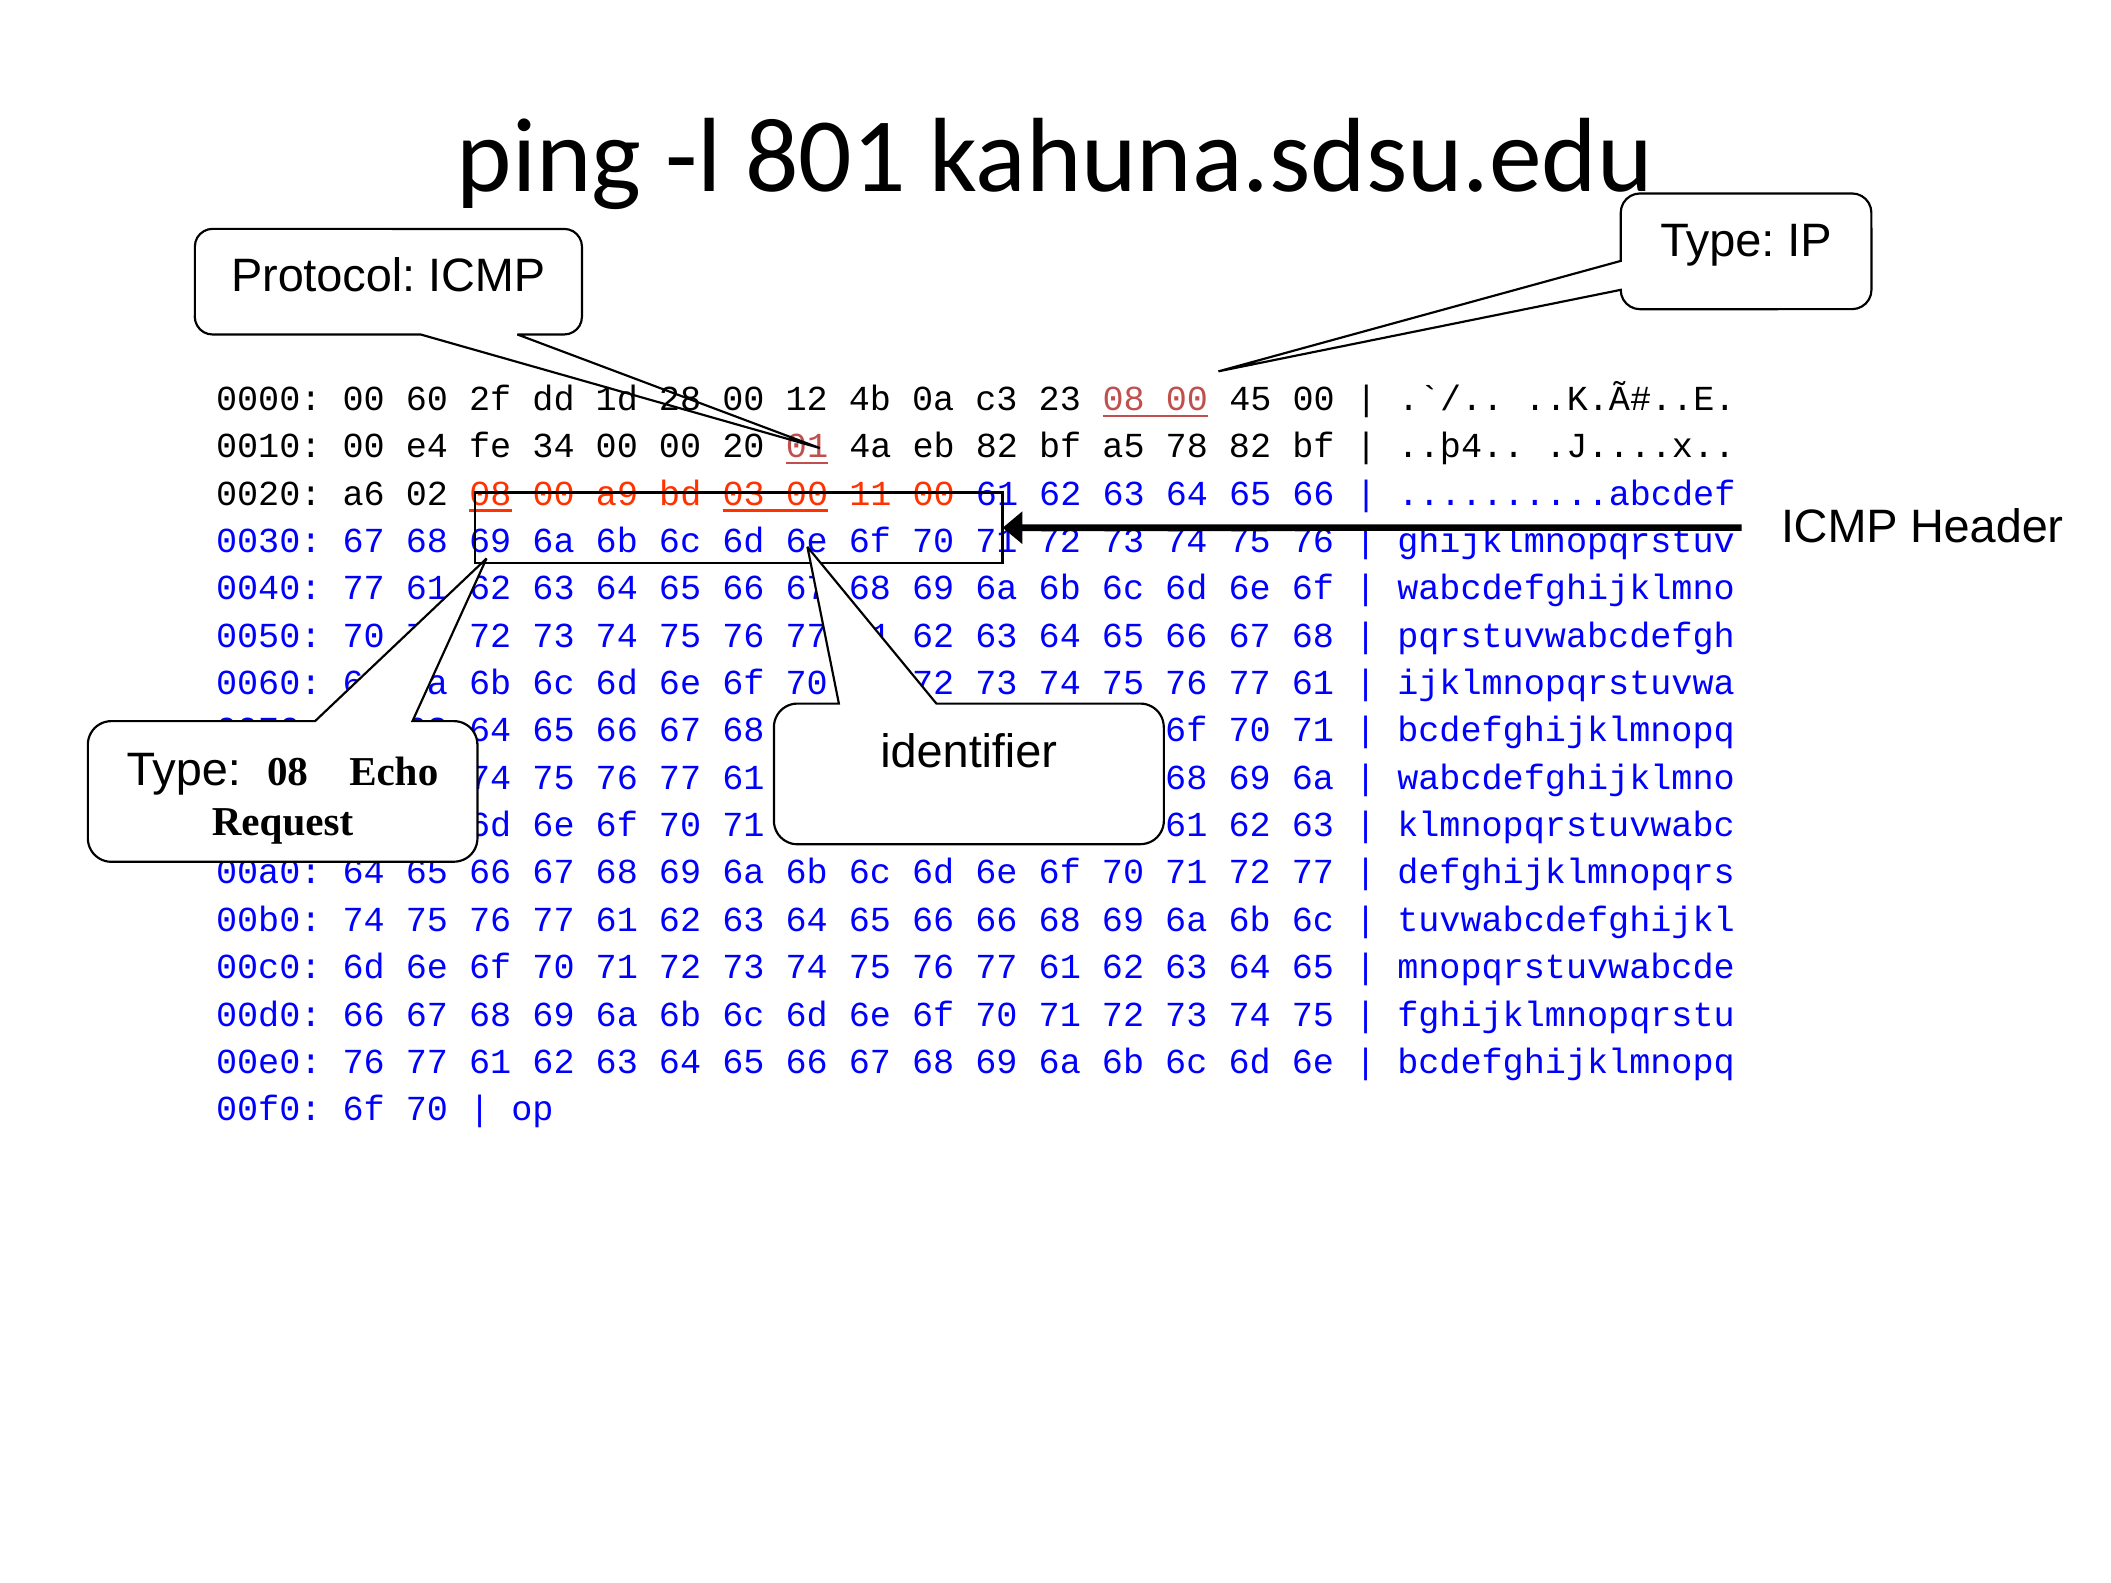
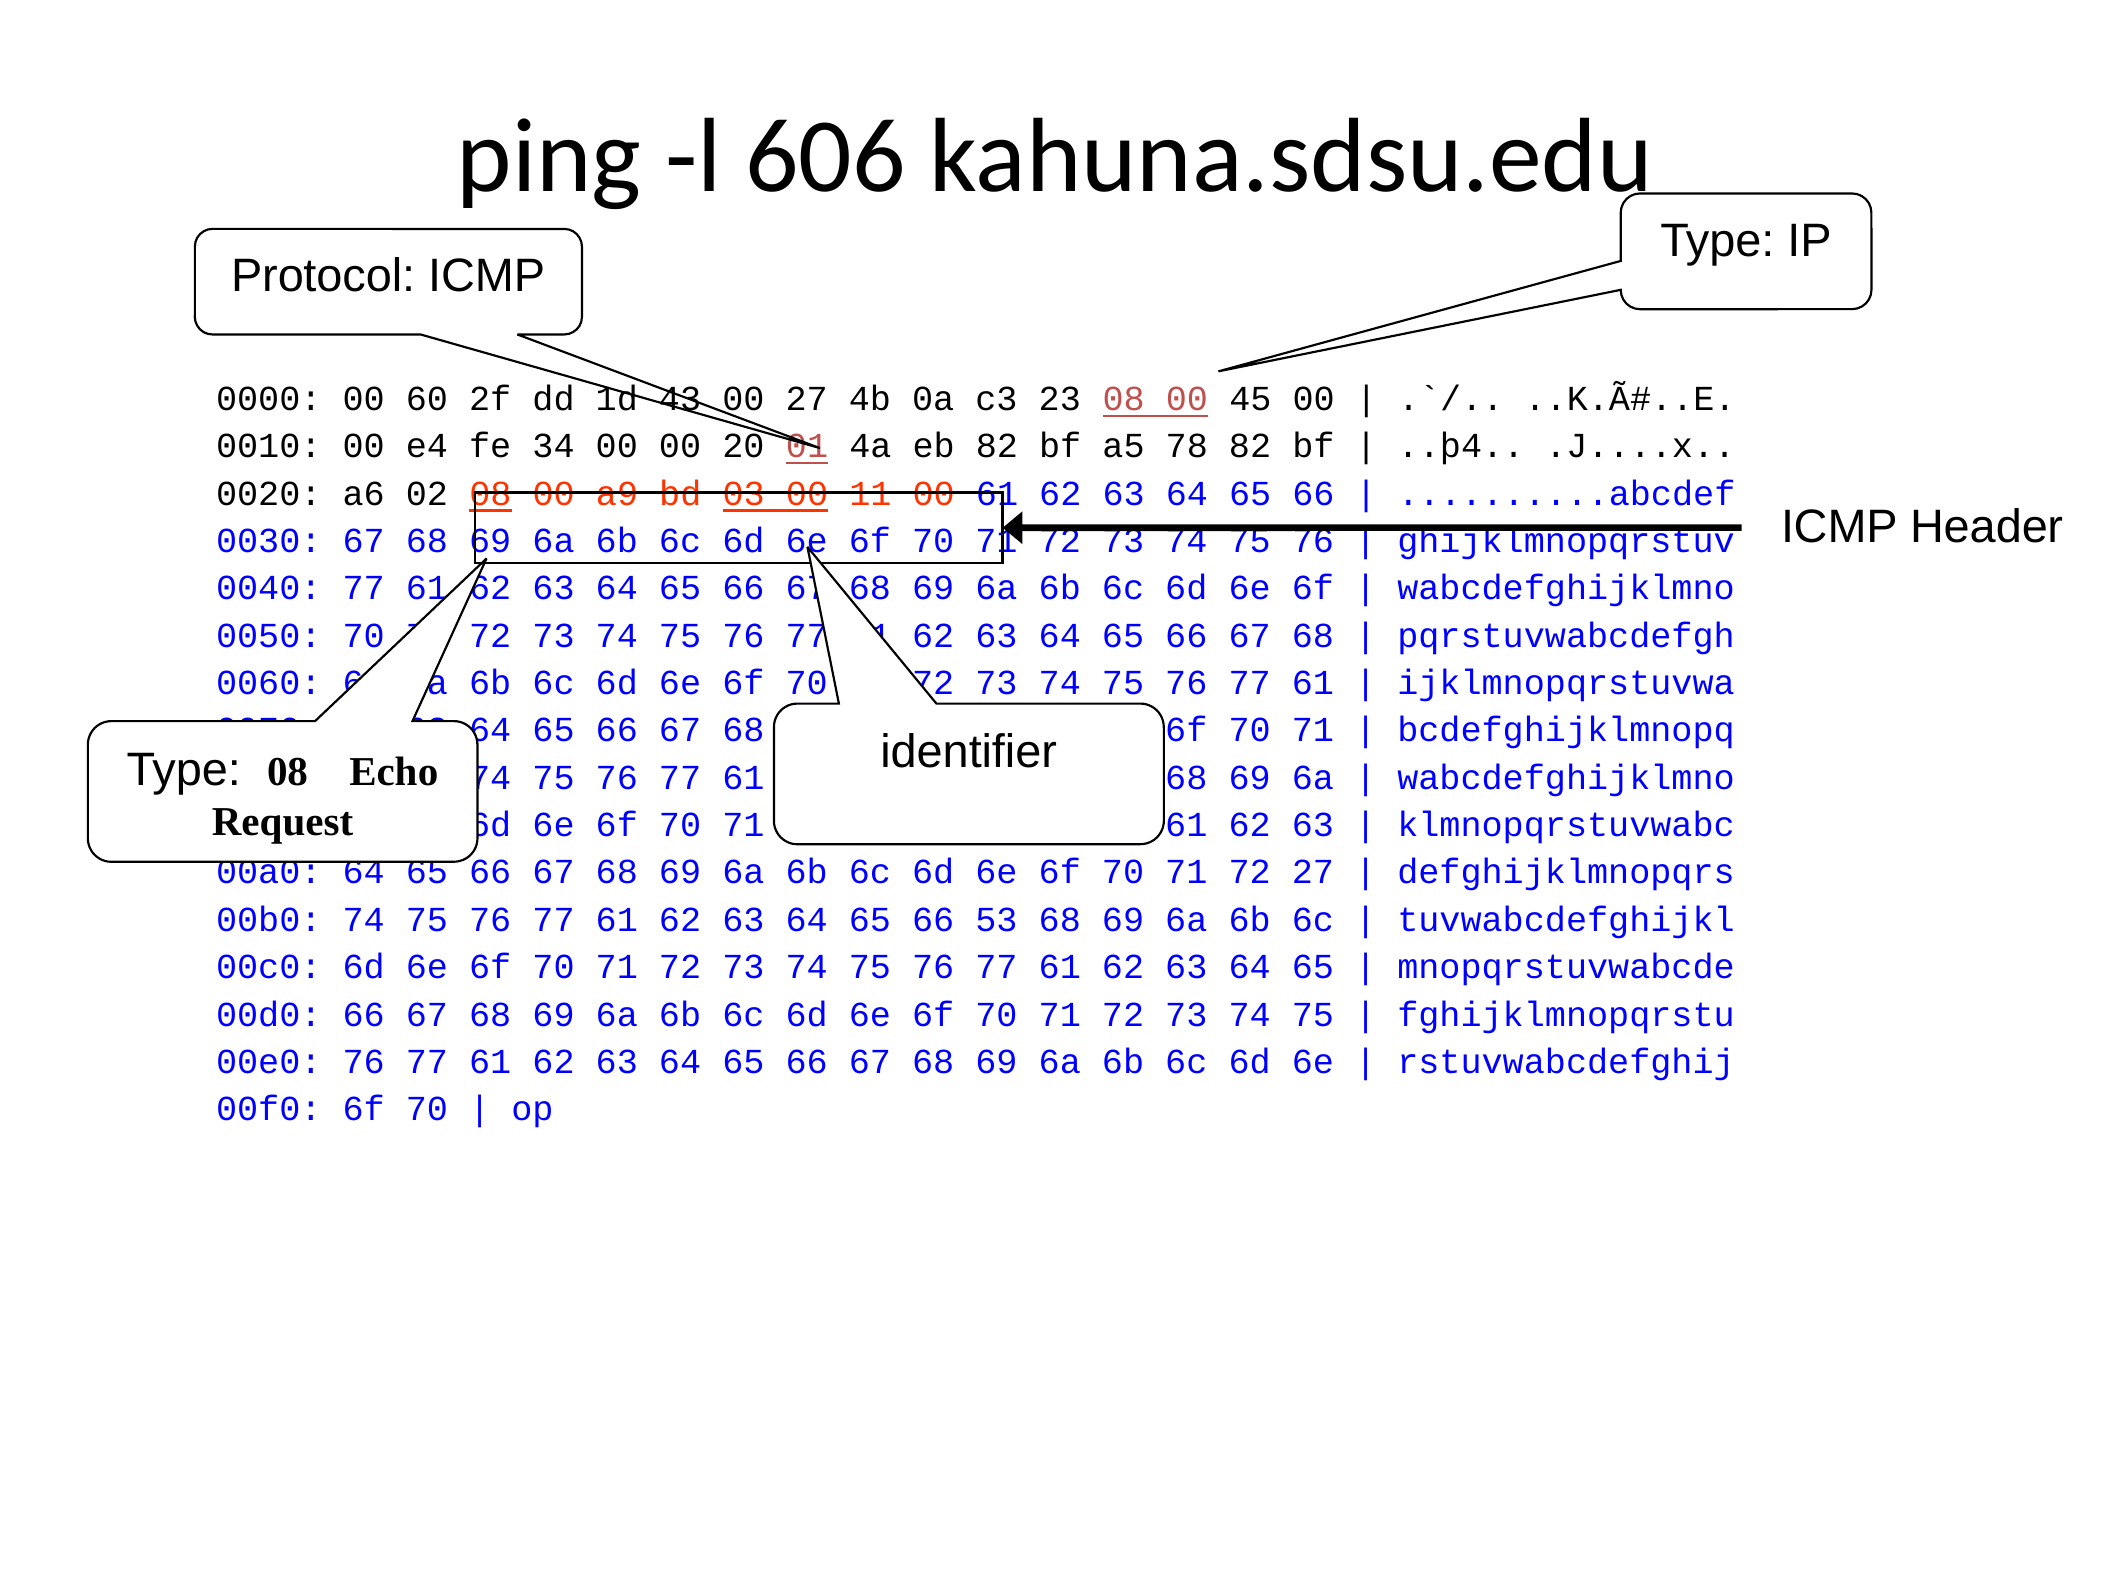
801: 801 -> 606
28: 28 -> 43
00 12: 12 -> 27
72 77: 77 -> 27
66 66: 66 -> 53
bcdefghijklmnopq at (1566, 1062): bcdefghijklmnopq -> rstuvwabcdefghij
